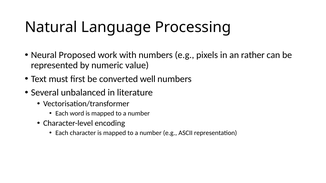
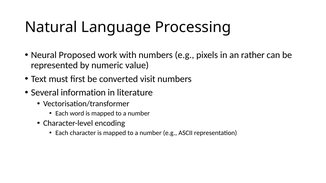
well: well -> visit
unbalanced: unbalanced -> information
